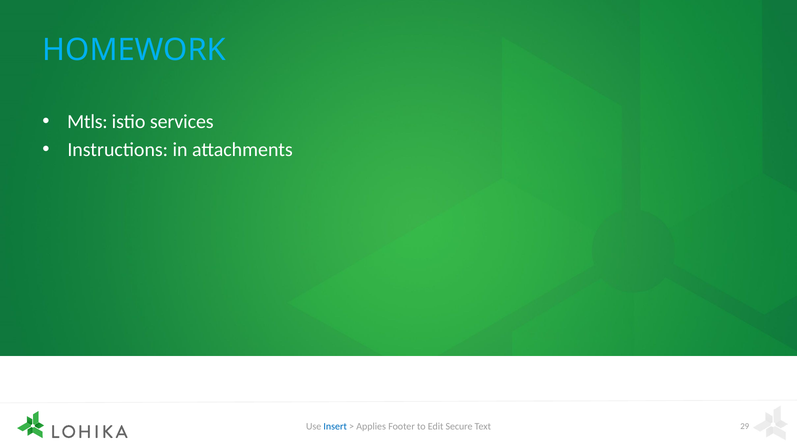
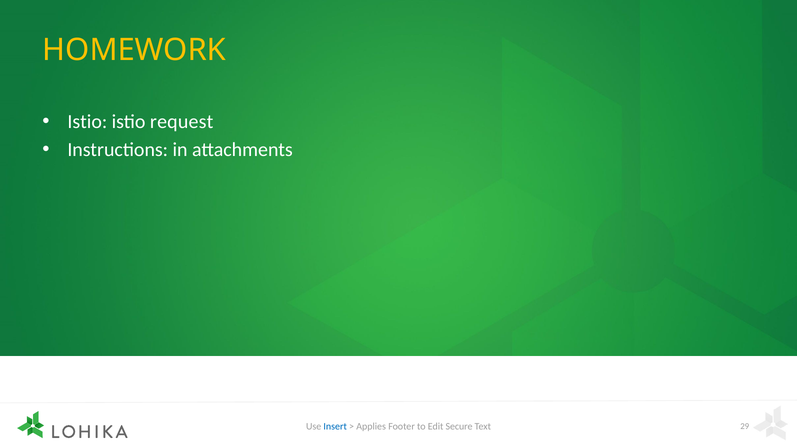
HOMEWORK colour: light blue -> yellow
Mtls at (87, 122): Mtls -> Istio
services: services -> request
